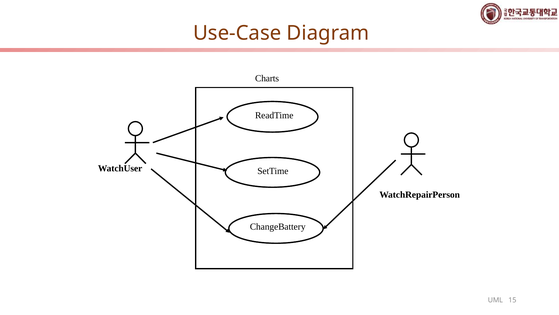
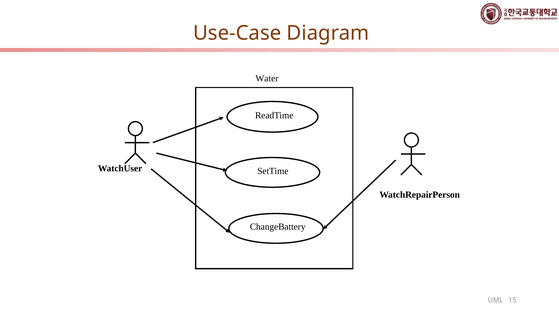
Charts: Charts -> Water
